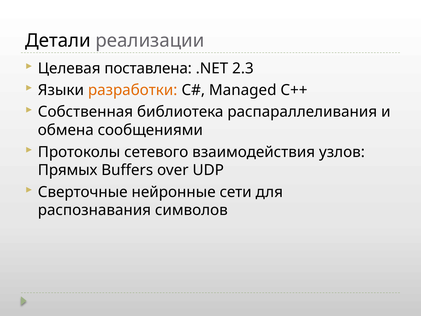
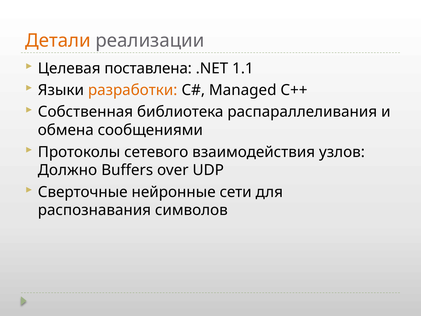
Детали colour: black -> orange
2.3: 2.3 -> 1.1
Прямых: Прямых -> Должно
